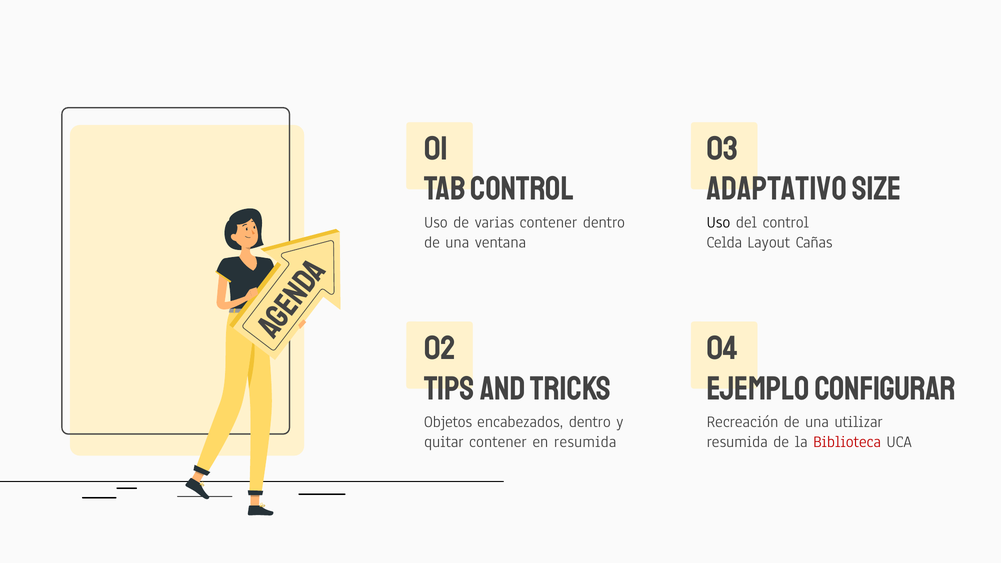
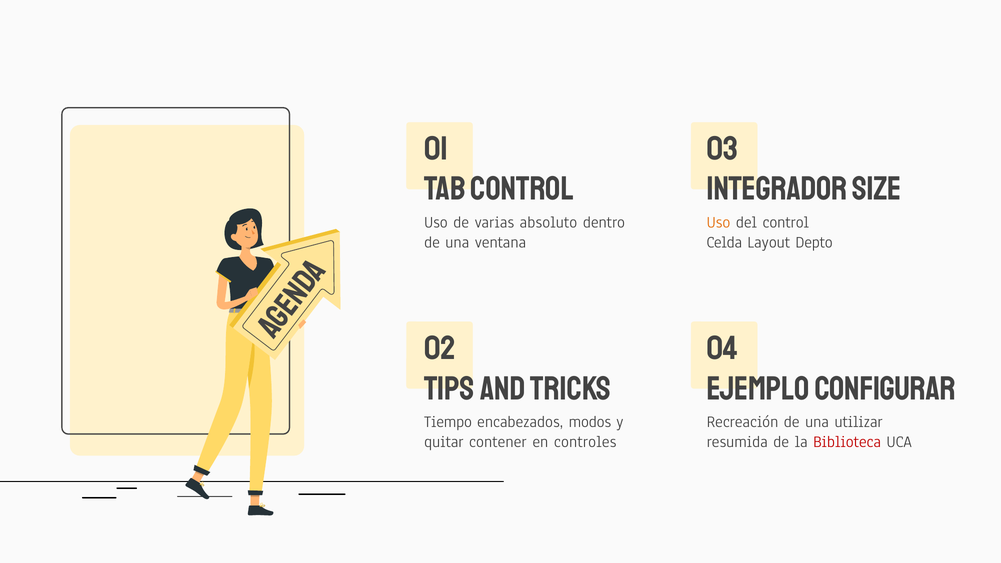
Adaptativo: Adaptativo -> Integrador
varias contener: contener -> absoluto
Uso at (719, 222) colour: black -> orange
Cañas: Cañas -> Depto
Objetos: Objetos -> Tiempo
encabezados dentro: dentro -> modos
en resumida: resumida -> controles
